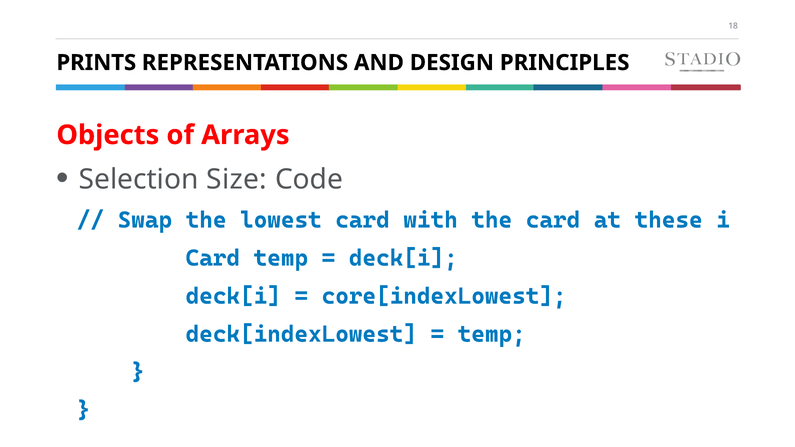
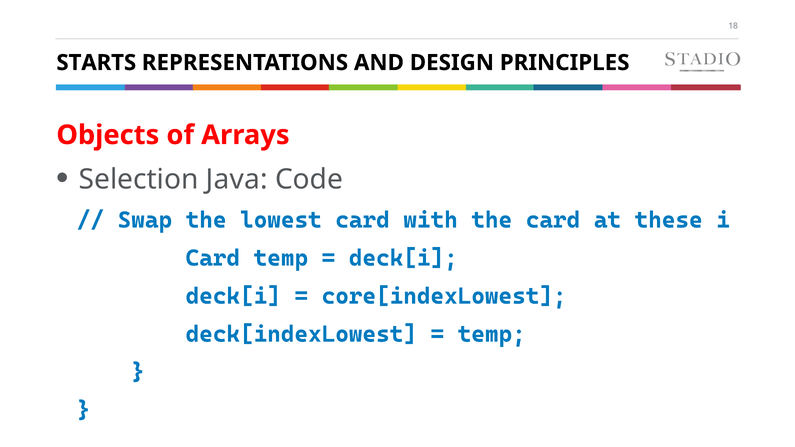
PRINTS: PRINTS -> STARTS
Size: Size -> Java
